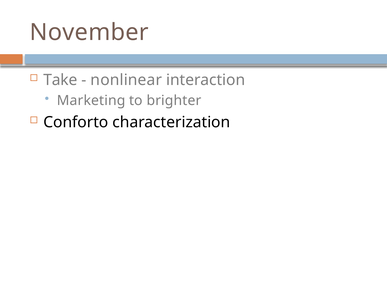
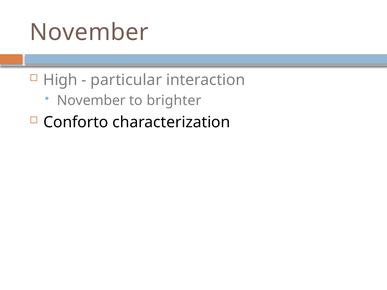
Take: Take -> High
nonlinear: nonlinear -> particular
Marketing at (91, 101): Marketing -> November
